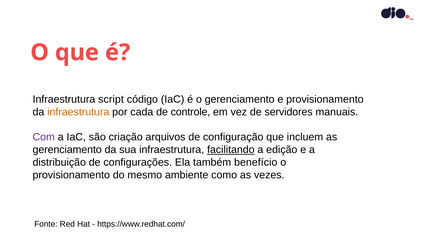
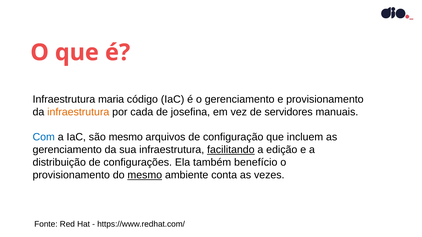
script: script -> maria
controle: controle -> josefina
Com colour: purple -> blue
são criação: criação -> mesmo
mesmo at (145, 175) underline: none -> present
como: como -> conta
